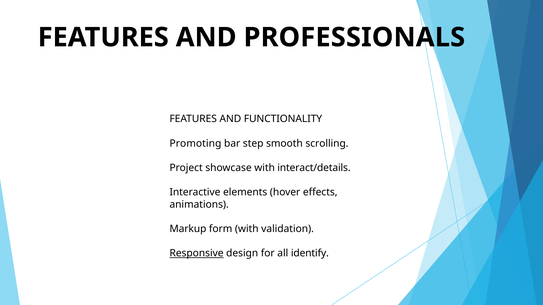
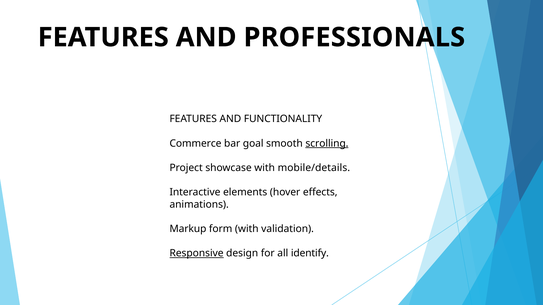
Promoting: Promoting -> Commerce
step: step -> goal
scrolling underline: none -> present
interact/details: interact/details -> mobile/details
